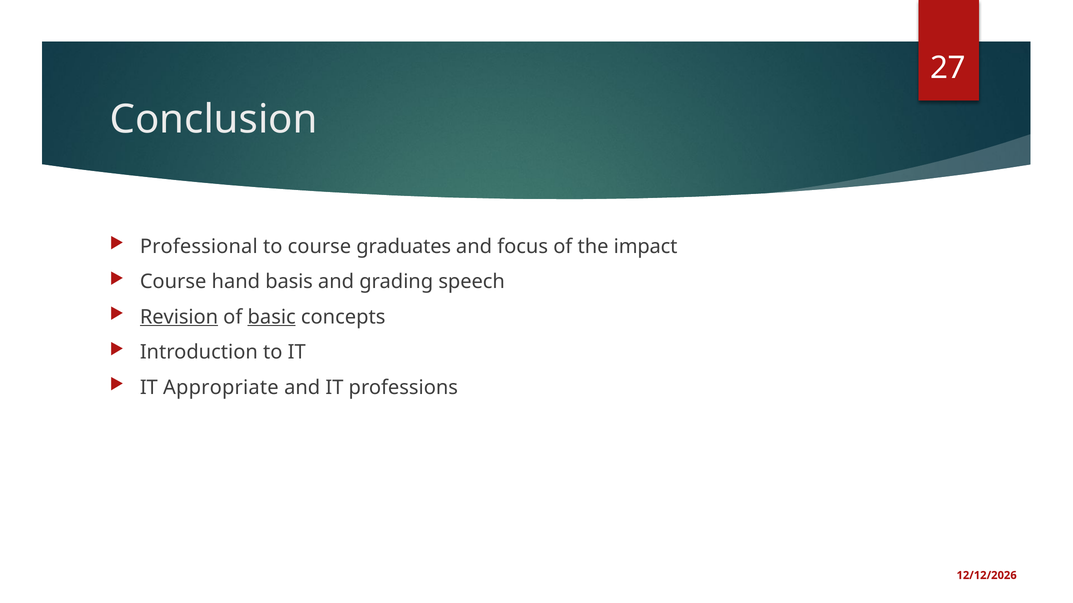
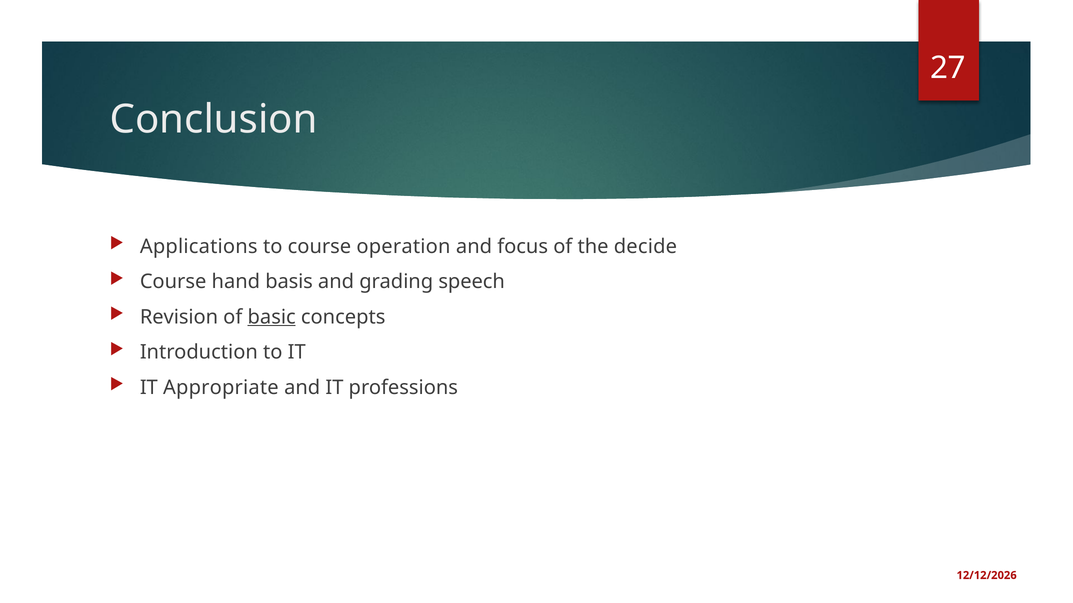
Professional: Professional -> Applications
graduates: graduates -> operation
impact: impact -> decide
Revision underline: present -> none
